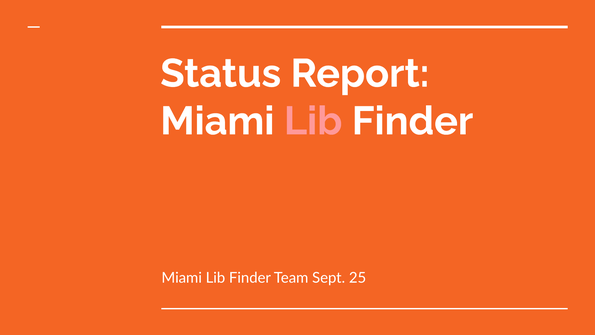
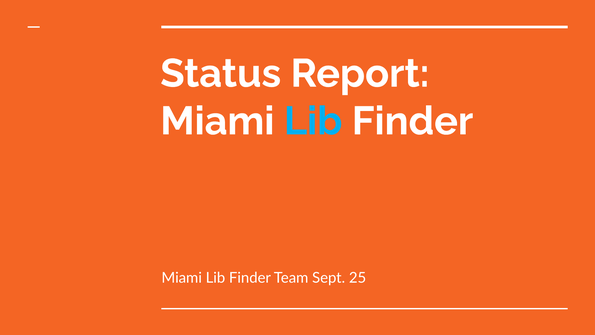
Lib at (313, 121) colour: pink -> light blue
